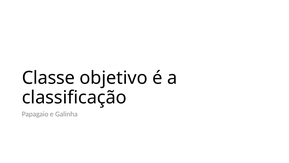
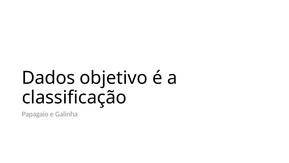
Classe: Classe -> Dados
